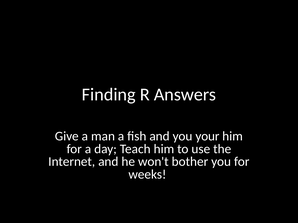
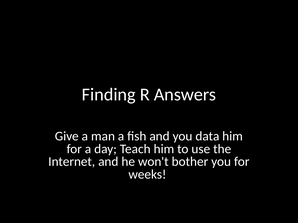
your: your -> data
